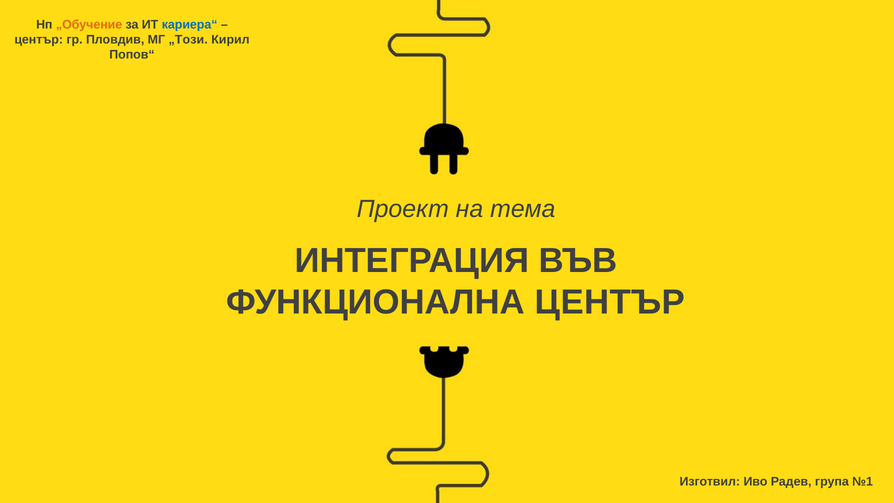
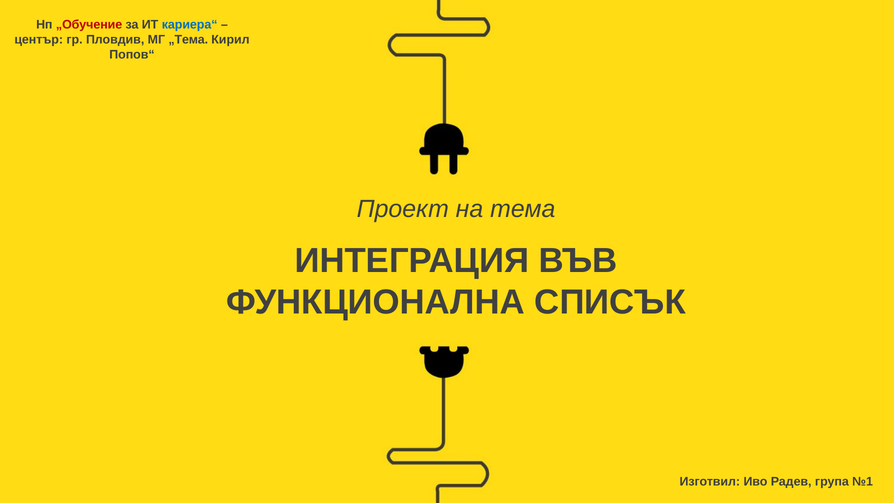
„Обучение colour: orange -> red
„Този: „Този -> „Тема
ФУНКЦИОНАЛНА ЦЕНТЪР: ЦЕНТЪР -> СПИСЪК
